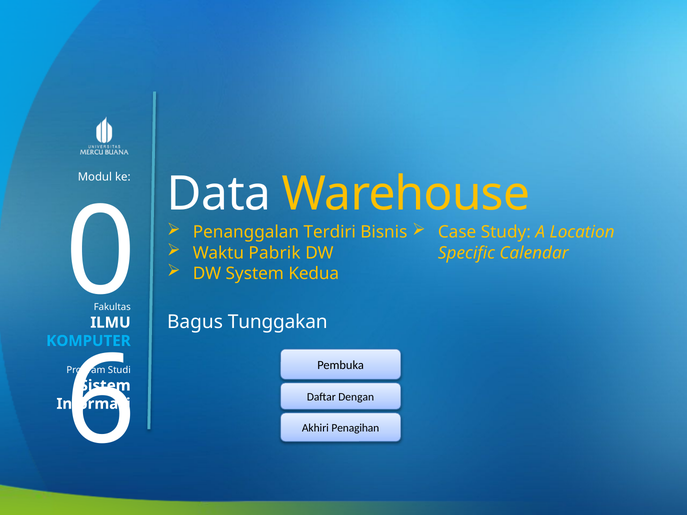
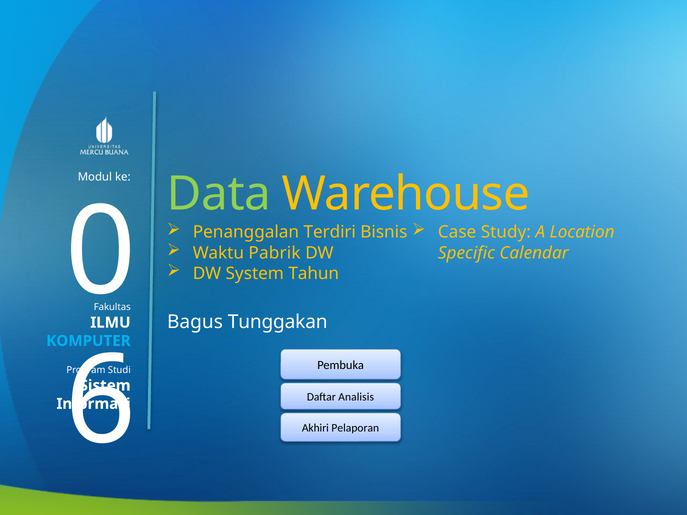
Data colour: white -> light green
Kedua: Kedua -> Tahun
Dengan: Dengan -> Analisis
Penagihan: Penagihan -> Pelaporan
